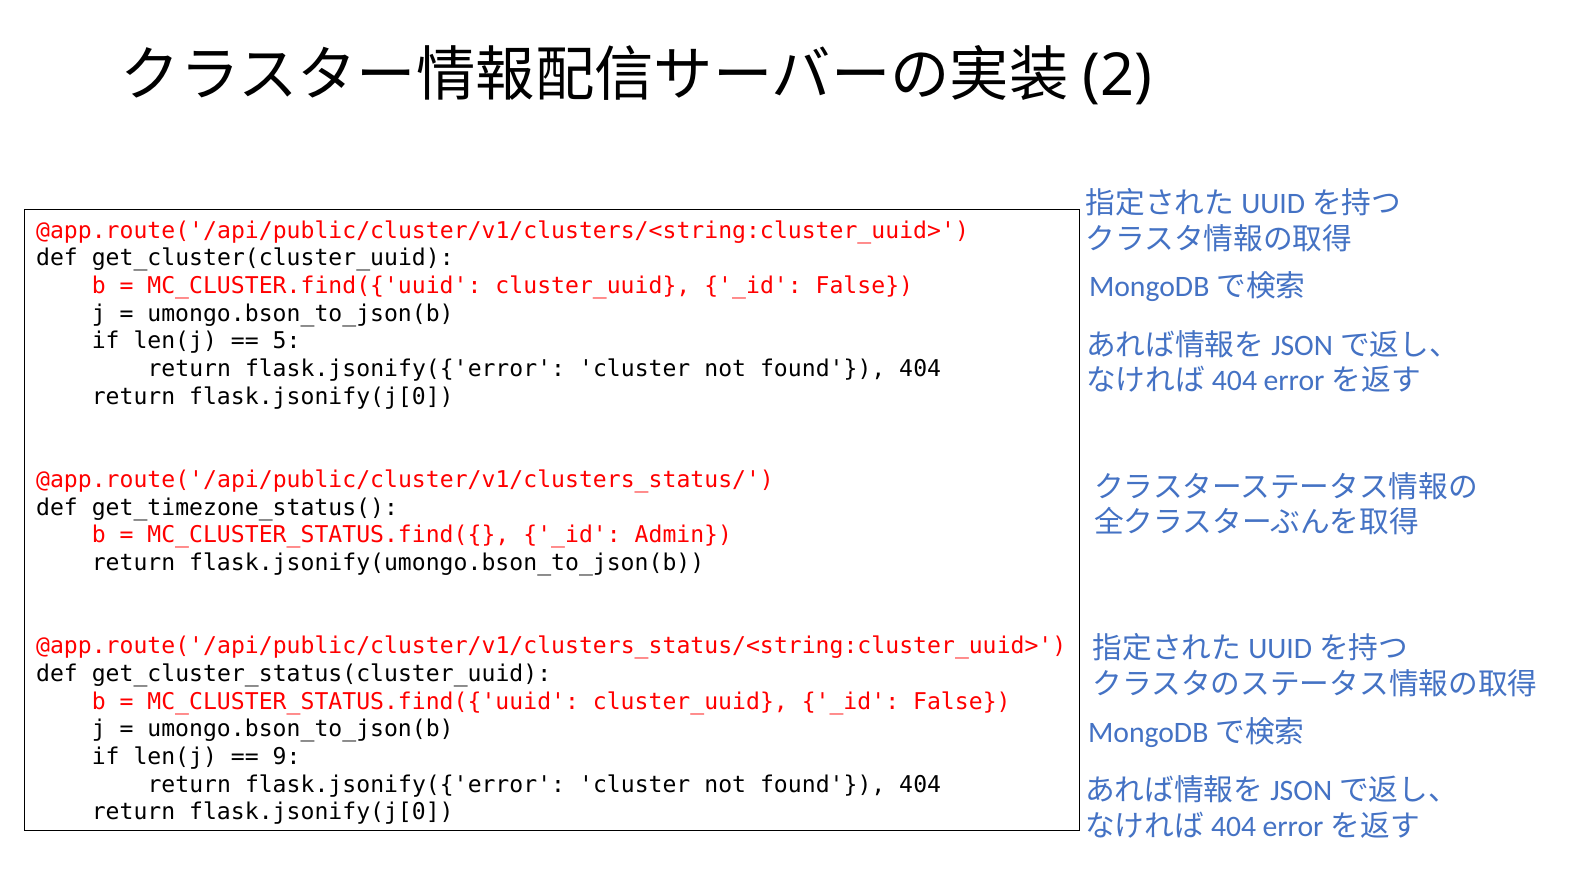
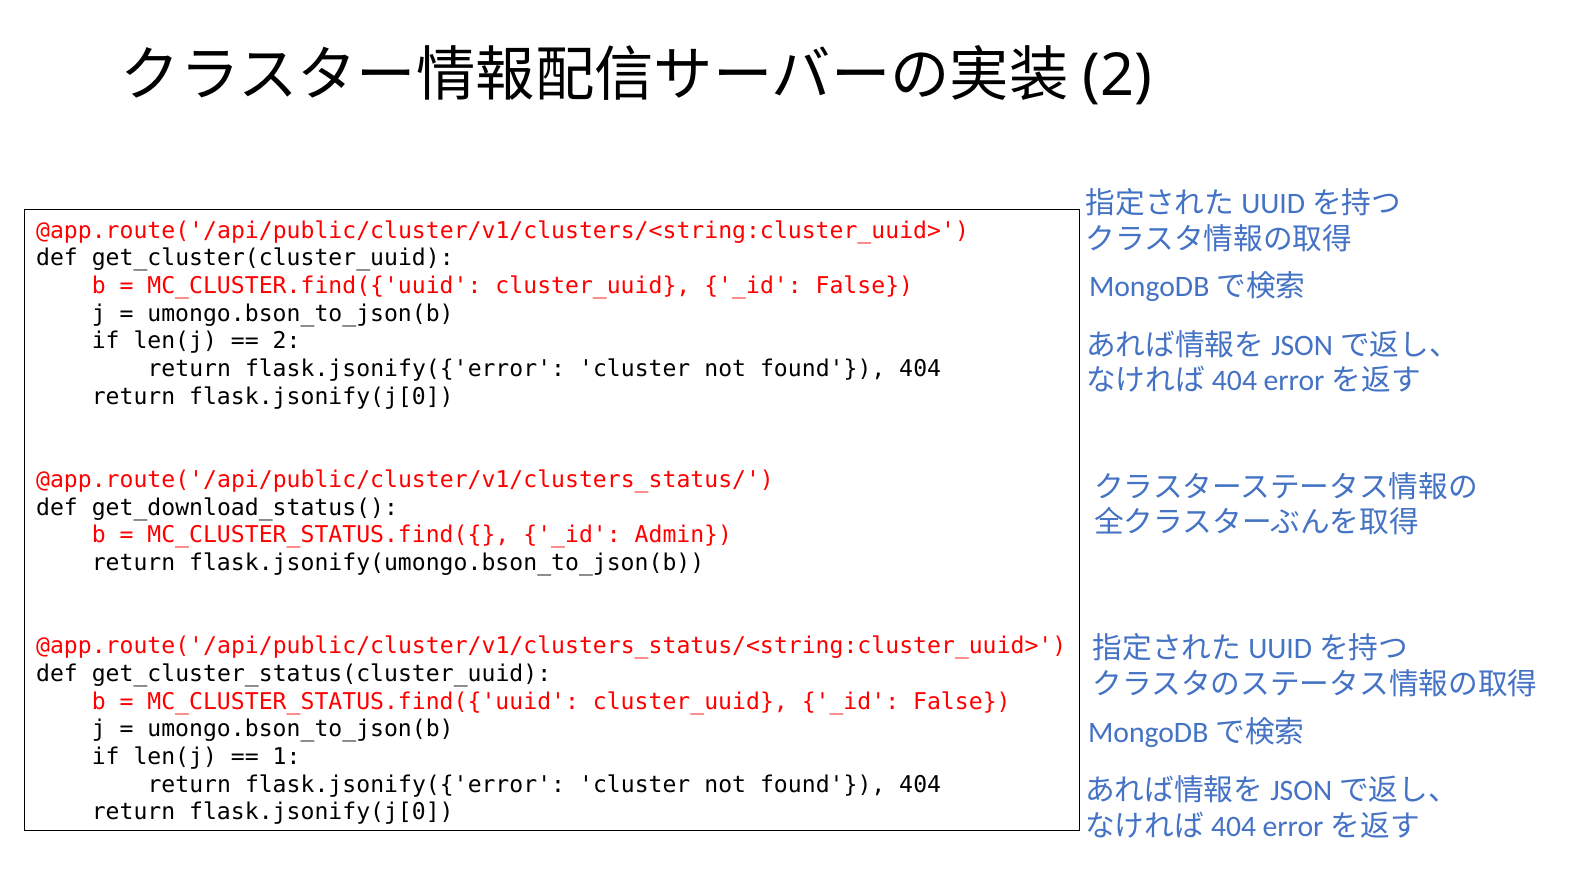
5 at (287, 341): 5 -> 2
get_timezone_status(: get_timezone_status( -> get_download_status(
9: 9 -> 1
